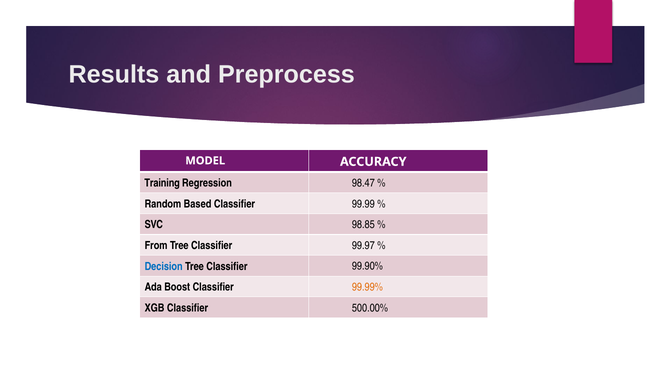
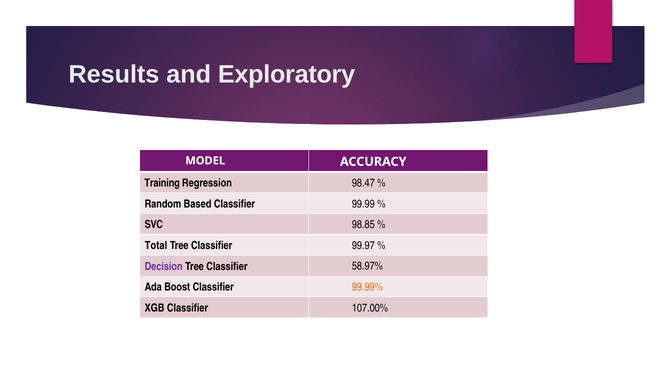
Preprocess: Preprocess -> Exploratory
From: From -> Total
Decision colour: blue -> purple
99.90%: 99.90% -> 58.97%
500.00%: 500.00% -> 107.00%
